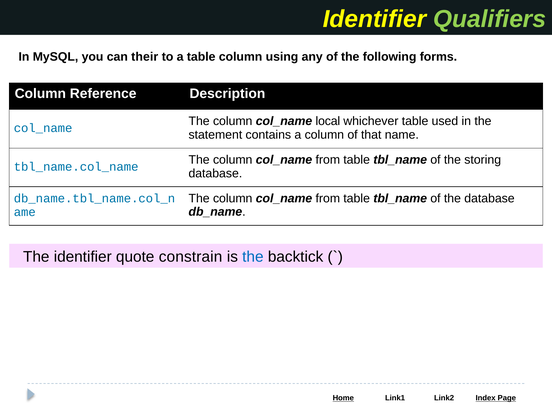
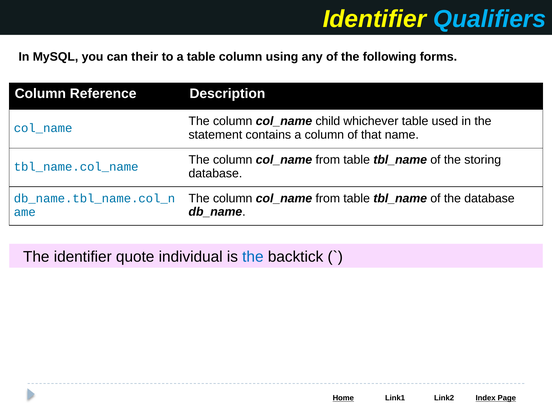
Qualifiers colour: light green -> light blue
local: local -> child
constrain: constrain -> individual
